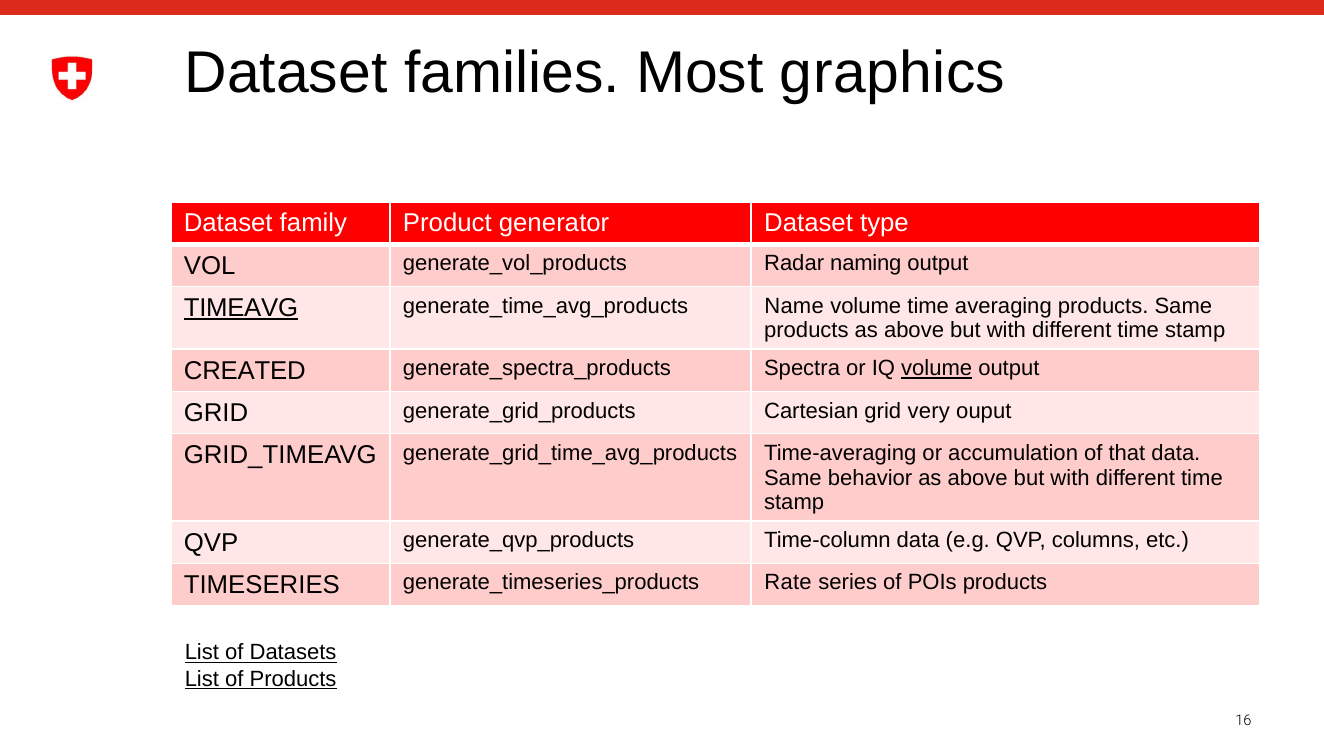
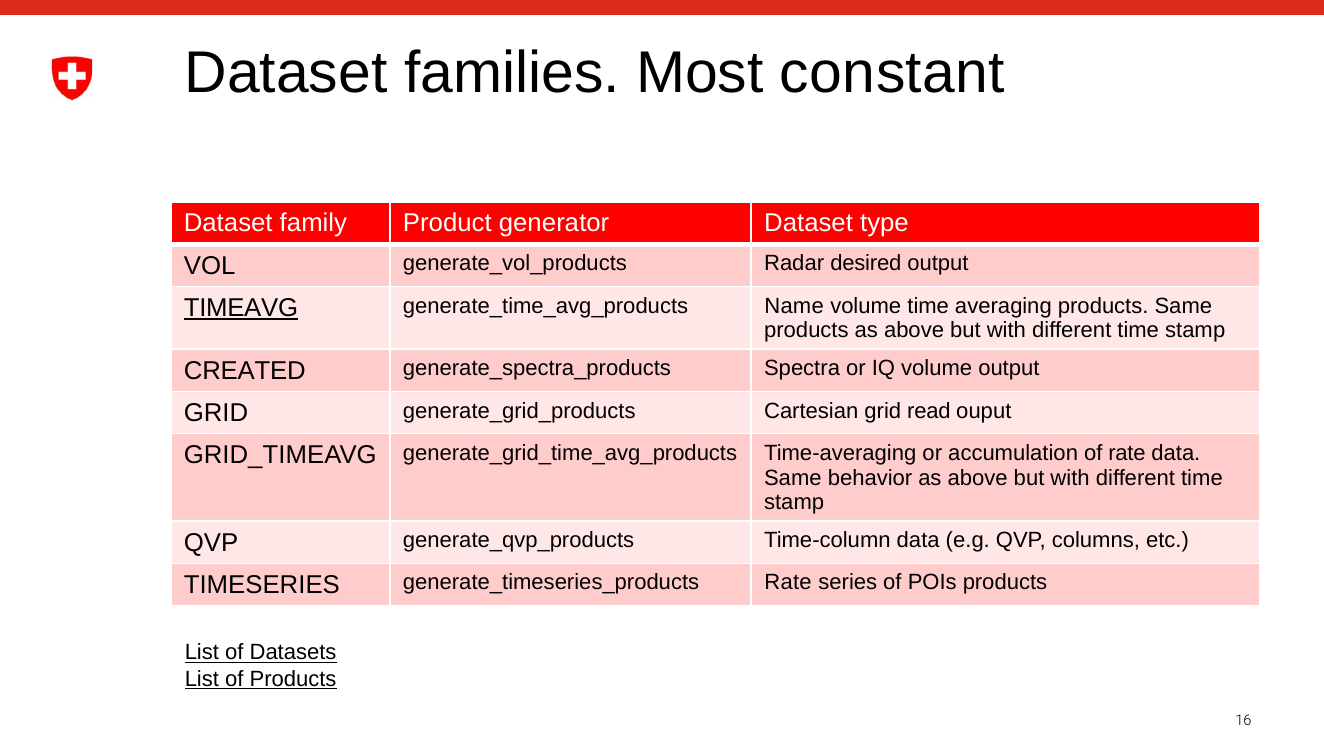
graphics: graphics -> constant
naming: naming -> desired
volume at (937, 368) underline: present -> none
very: very -> read
of that: that -> rate
